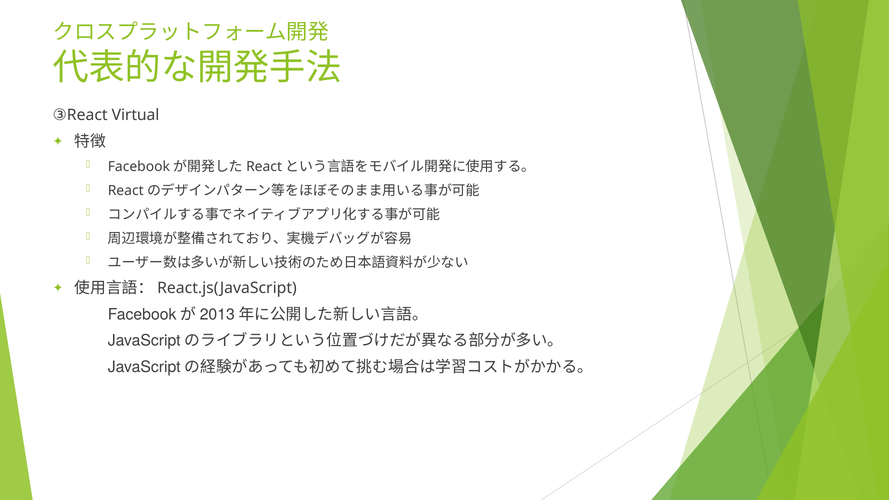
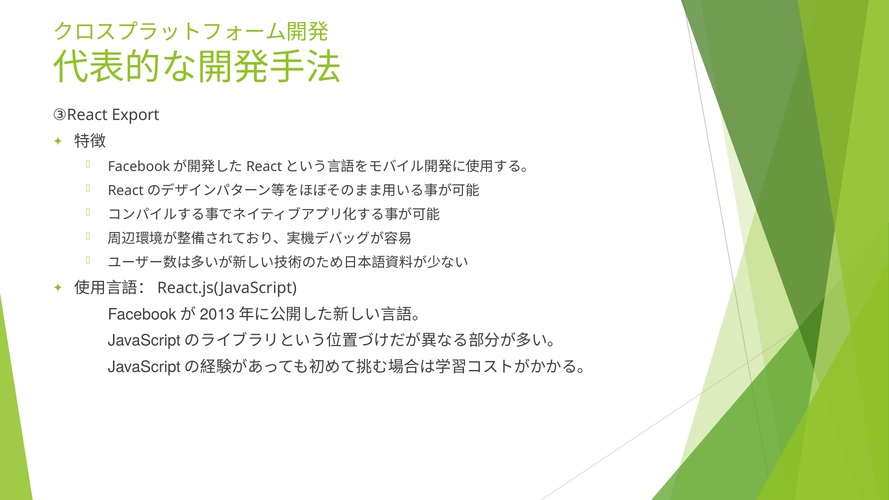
Virtual: Virtual -> Export
